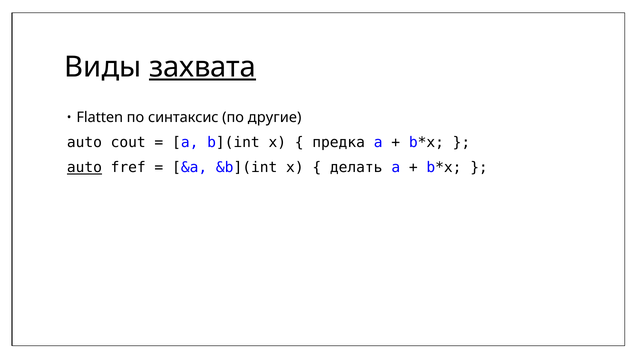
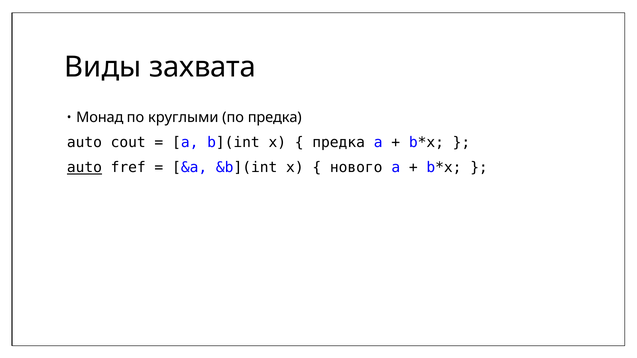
захвата underline: present -> none
Flatten: Flatten -> Монад
синтаксис: синтаксис -> круглыми
по другие: другие -> предка
делать: делать -> нового
